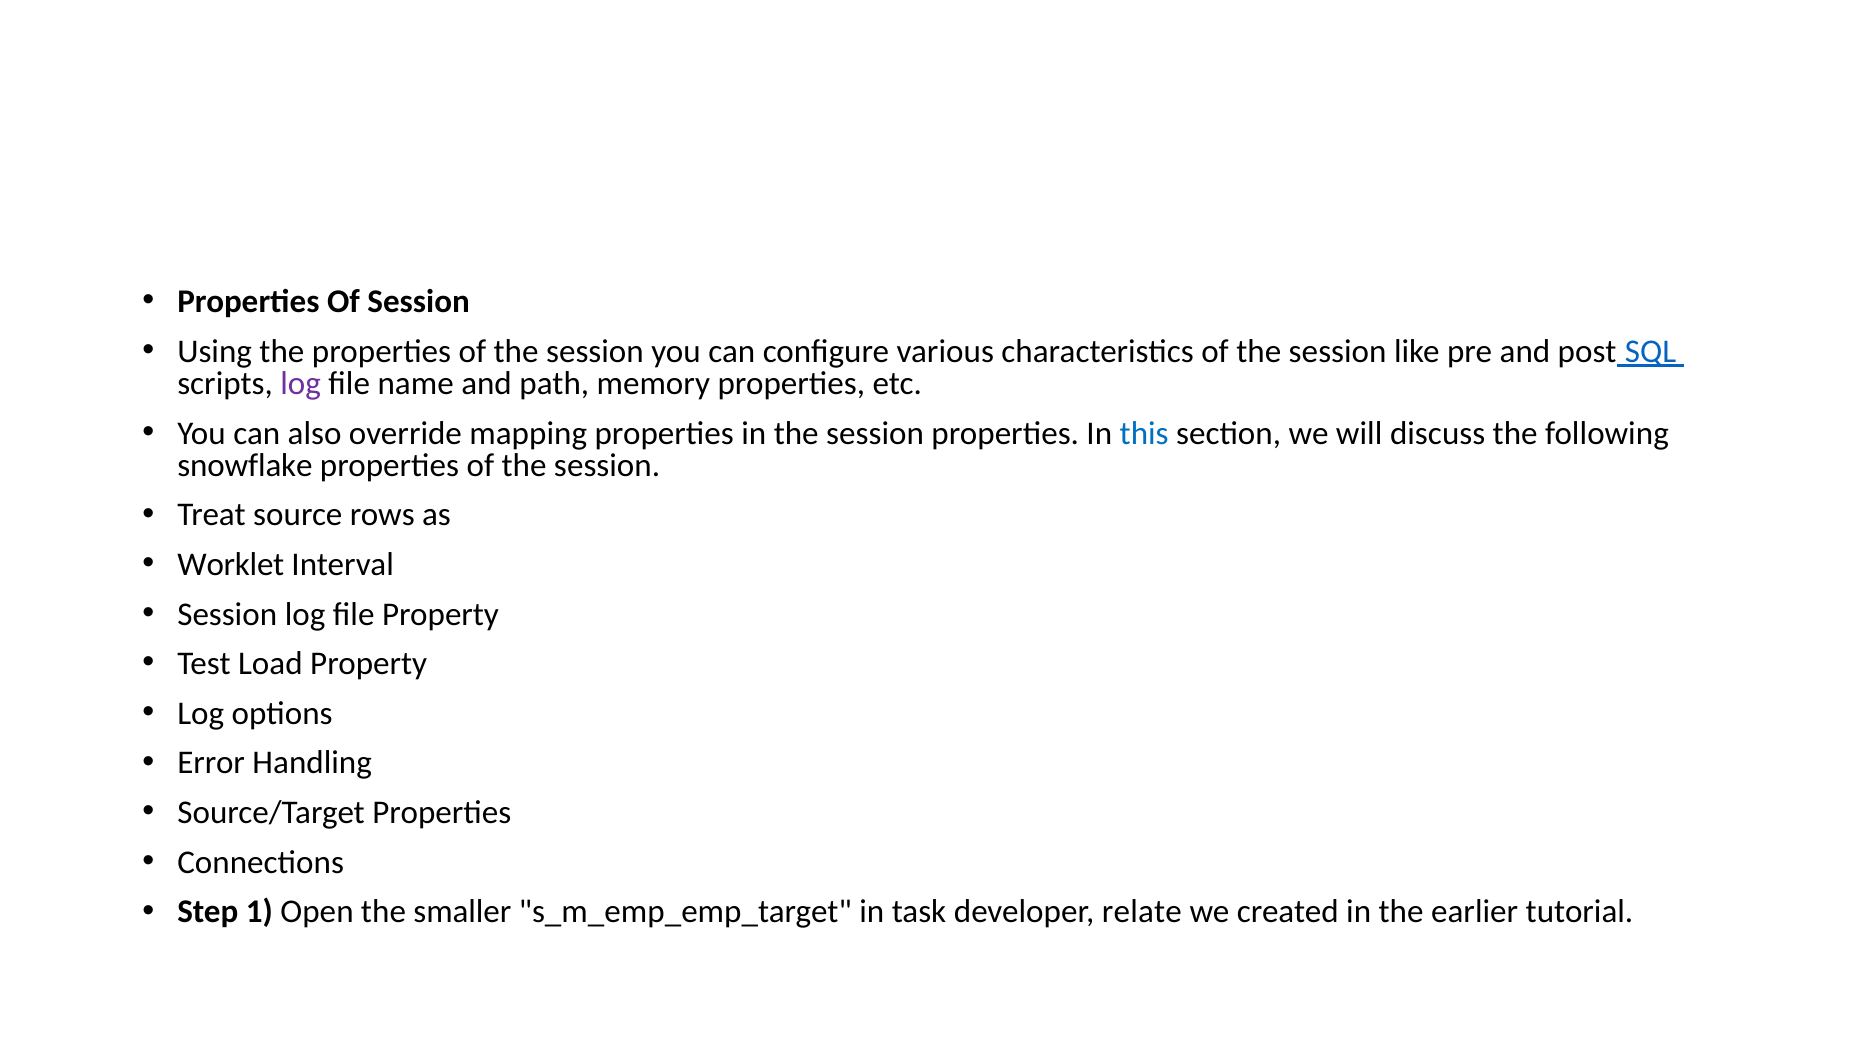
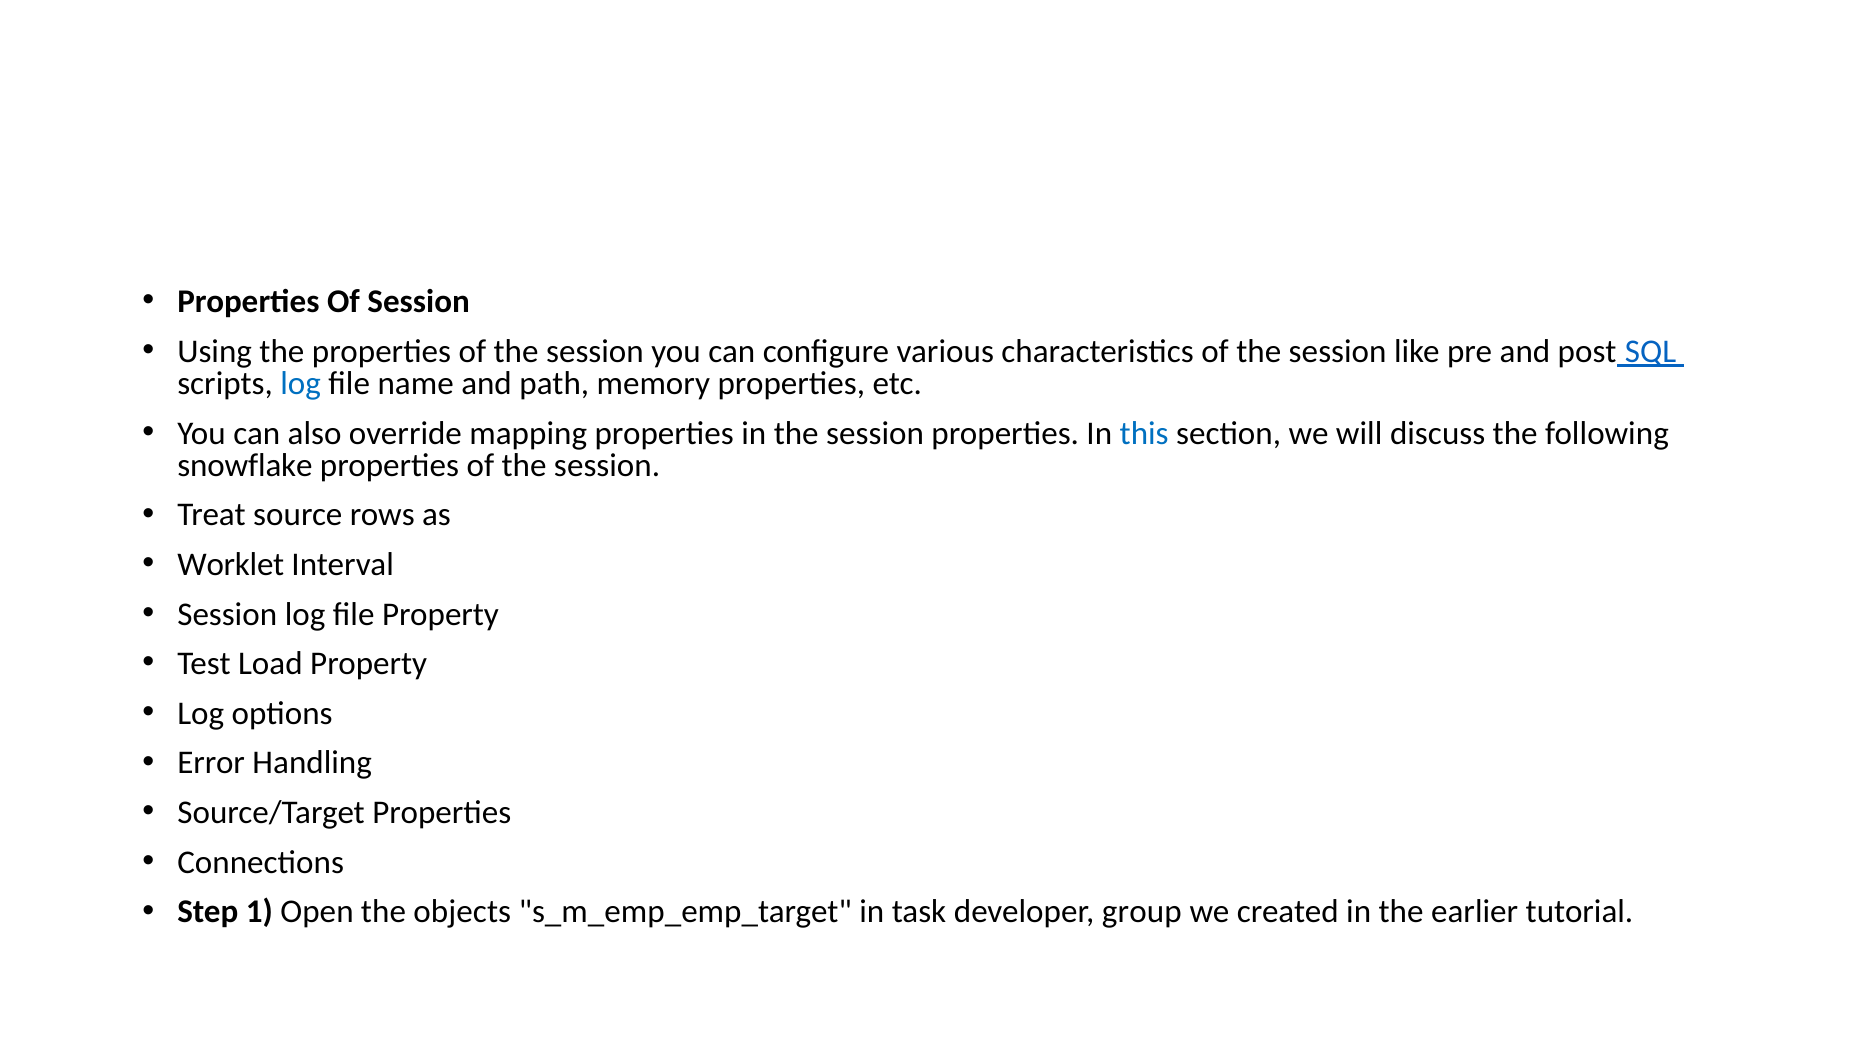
log at (301, 384) colour: purple -> blue
smaller: smaller -> objects
relate: relate -> group
